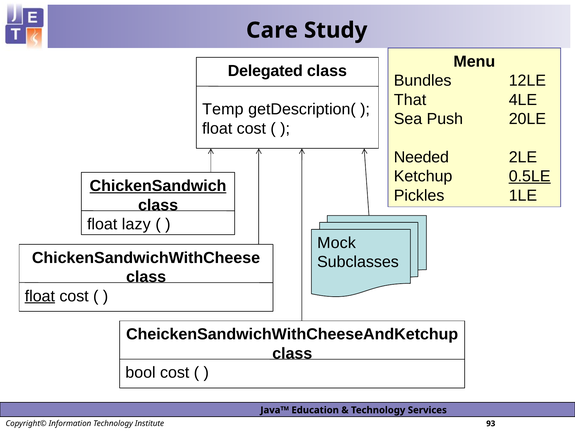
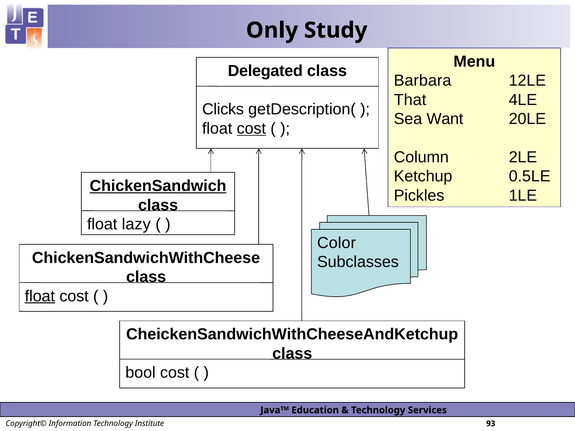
Care: Care -> Only
Bundles: Bundles -> Barbara
Temp: Temp -> Clicks
Push: Push -> Want
cost at (251, 129) underline: none -> present
Needed: Needed -> Column
0.5LE underline: present -> none
Mock: Mock -> Color
